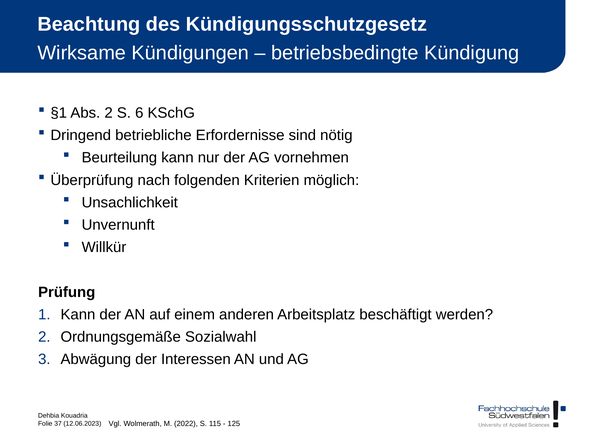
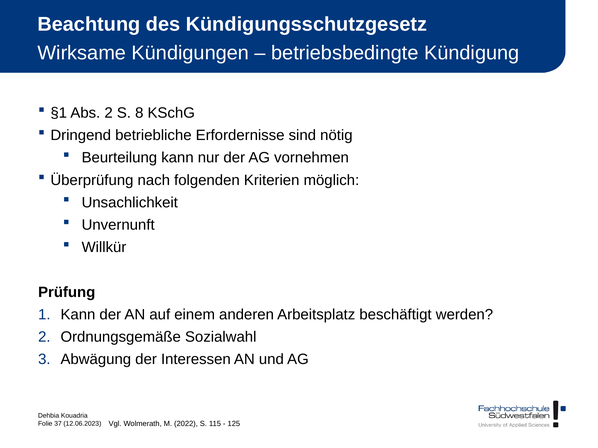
6: 6 -> 8
